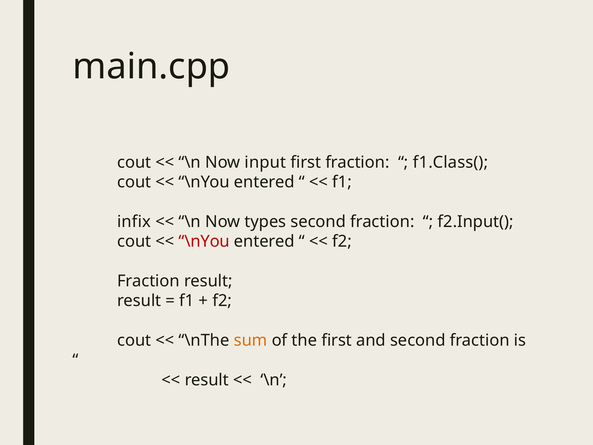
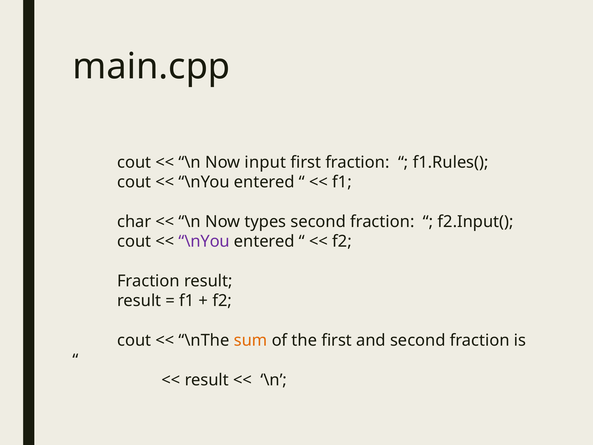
f1.Class(: f1.Class( -> f1.Rules(
infix: infix -> char
\nYou at (204, 241) colour: red -> purple
